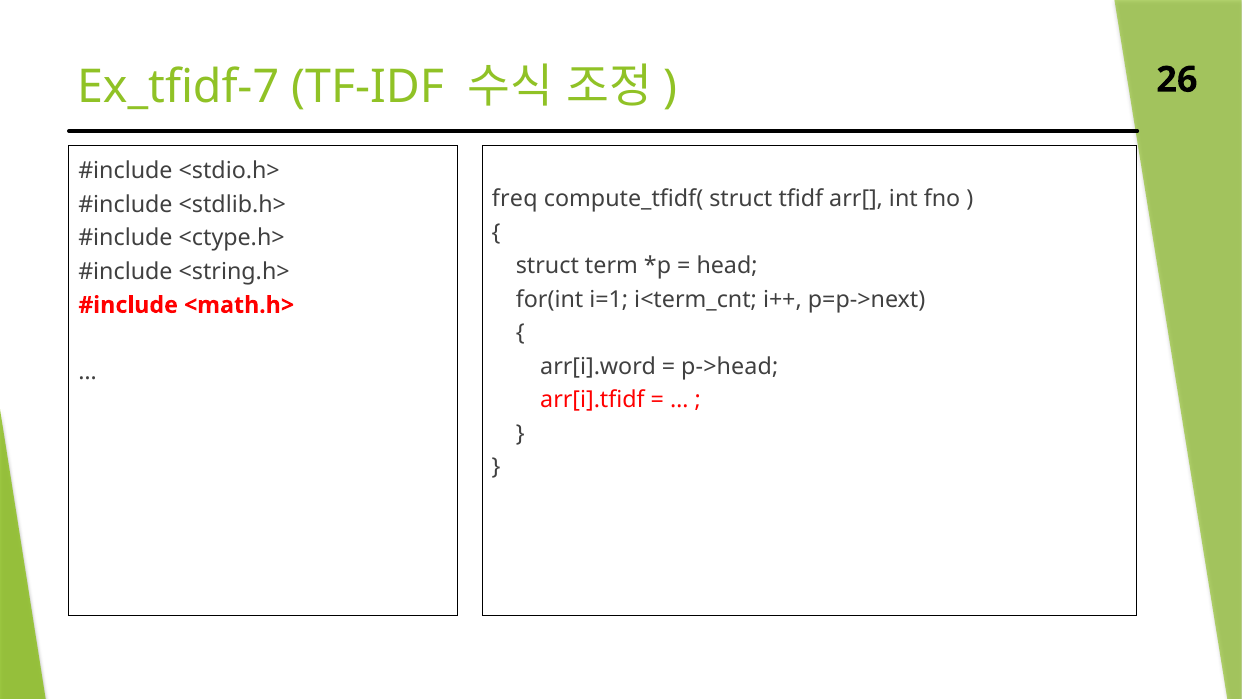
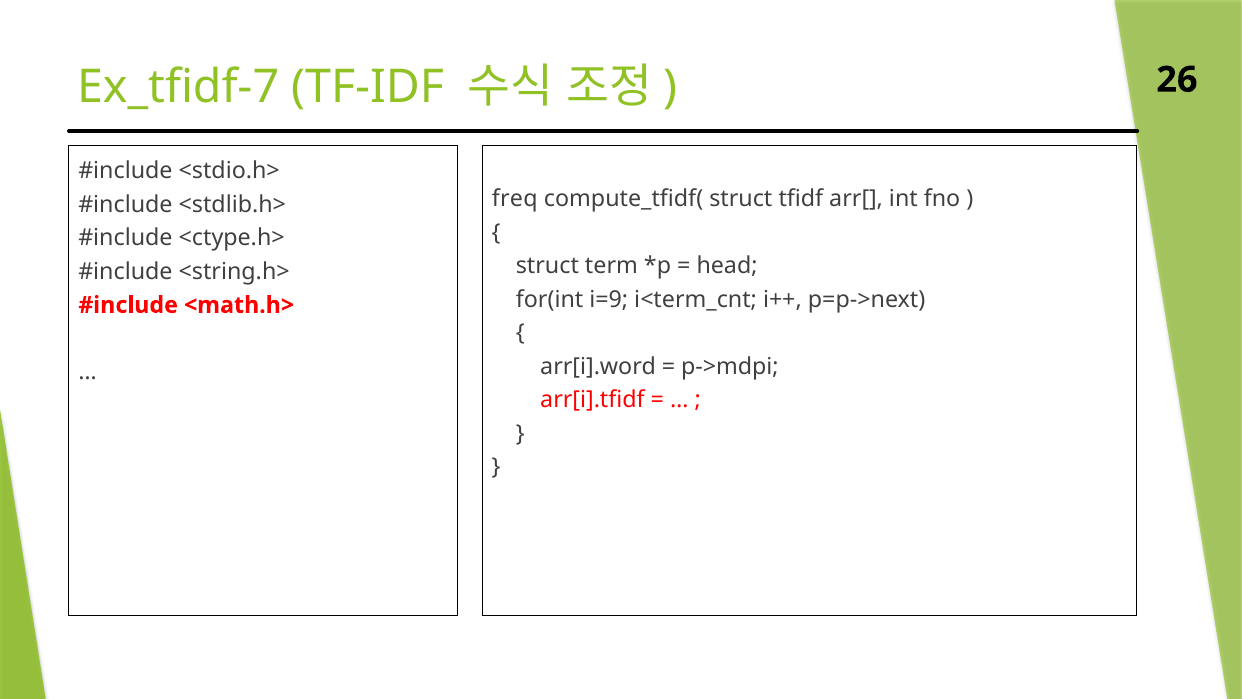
i=1: i=1 -> i=9
p->head: p->head -> p->mdpi
